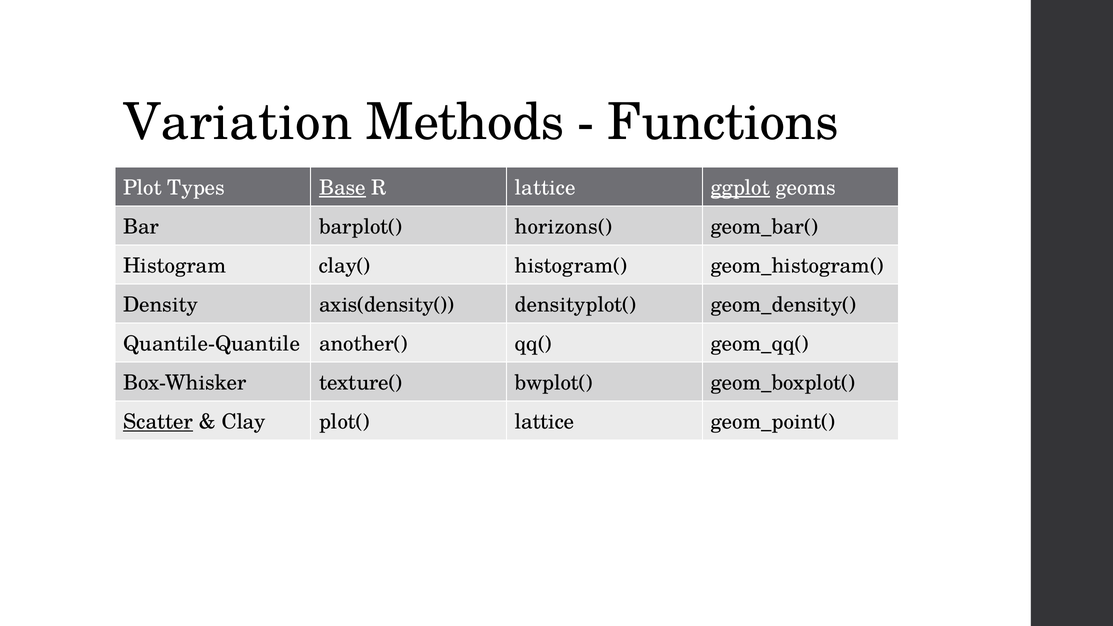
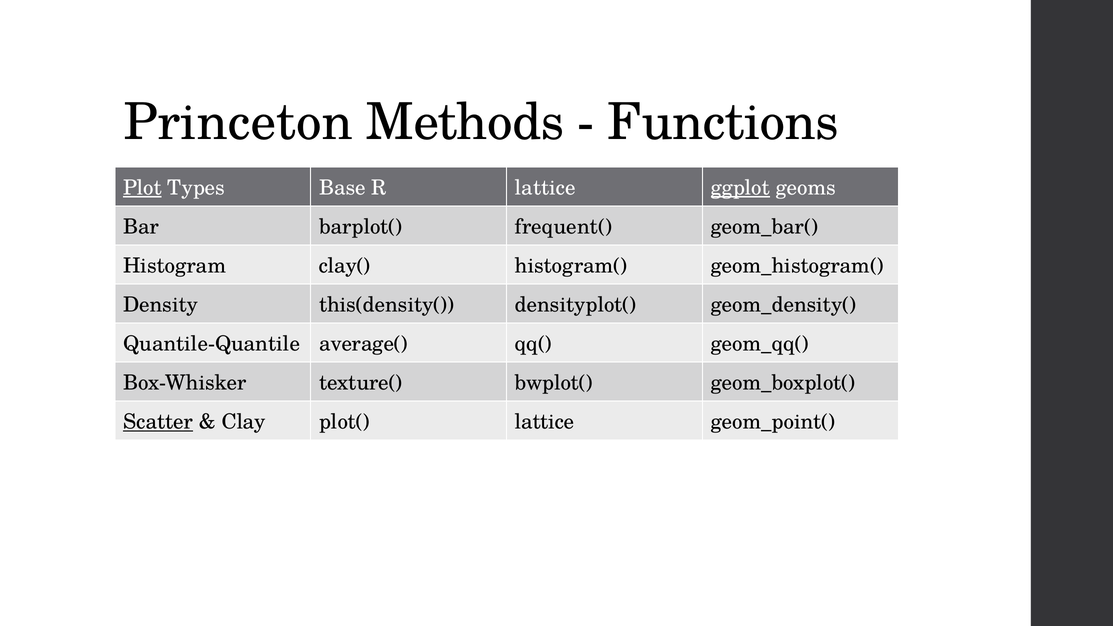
Variation: Variation -> Princeton
Plot underline: none -> present
Base underline: present -> none
horizons(: horizons( -> frequent(
axis(density(: axis(density( -> this(density(
another(: another( -> average(
